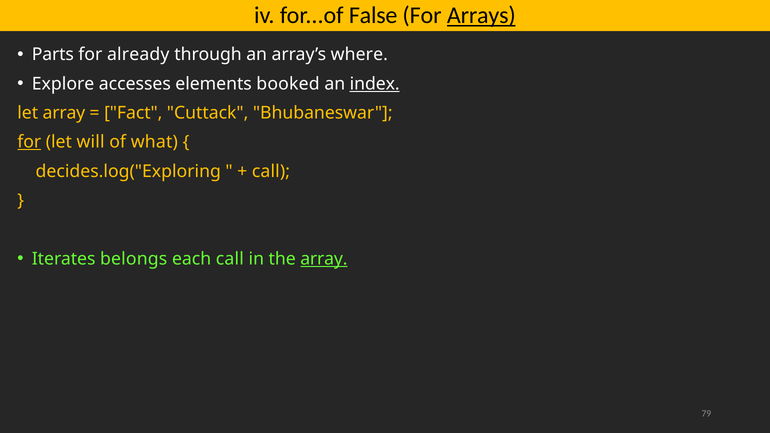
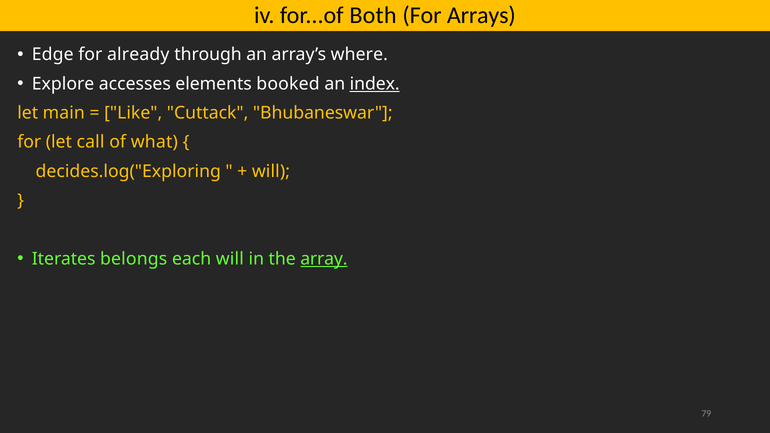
False: False -> Both
Arrays underline: present -> none
Parts: Parts -> Edge
let array: array -> main
Fact: Fact -> Like
for at (29, 142) underline: present -> none
will: will -> call
call at (271, 171): call -> will
each call: call -> will
